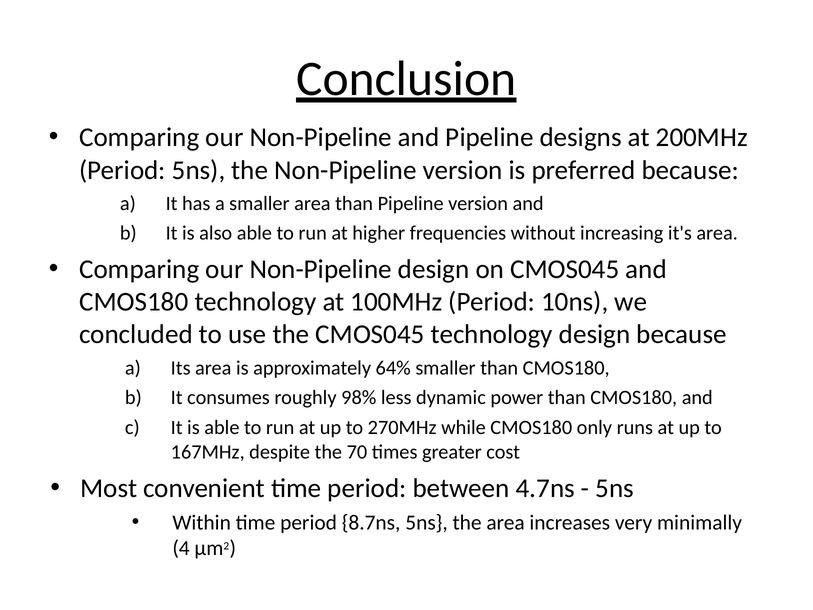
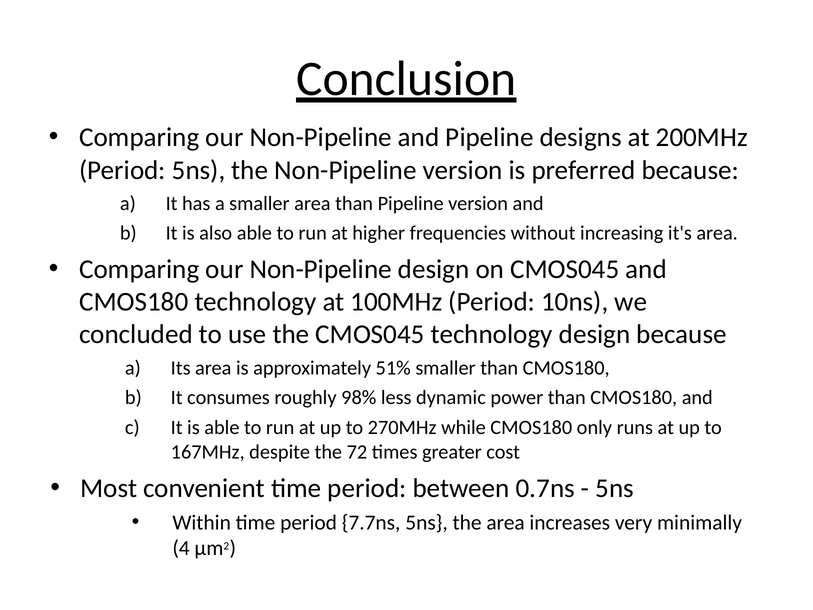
64%: 64% -> 51%
70: 70 -> 72
4.7ns: 4.7ns -> 0.7ns
8.7ns: 8.7ns -> 7.7ns
